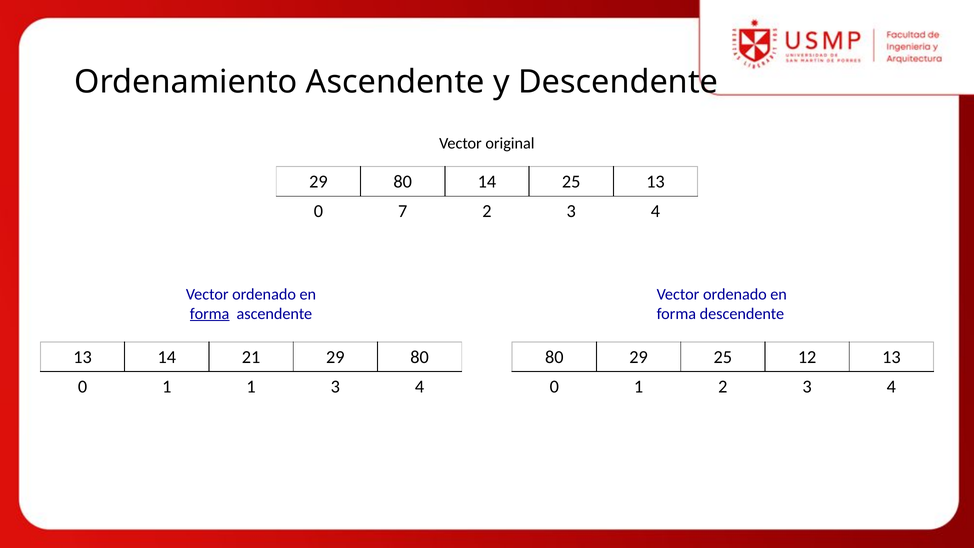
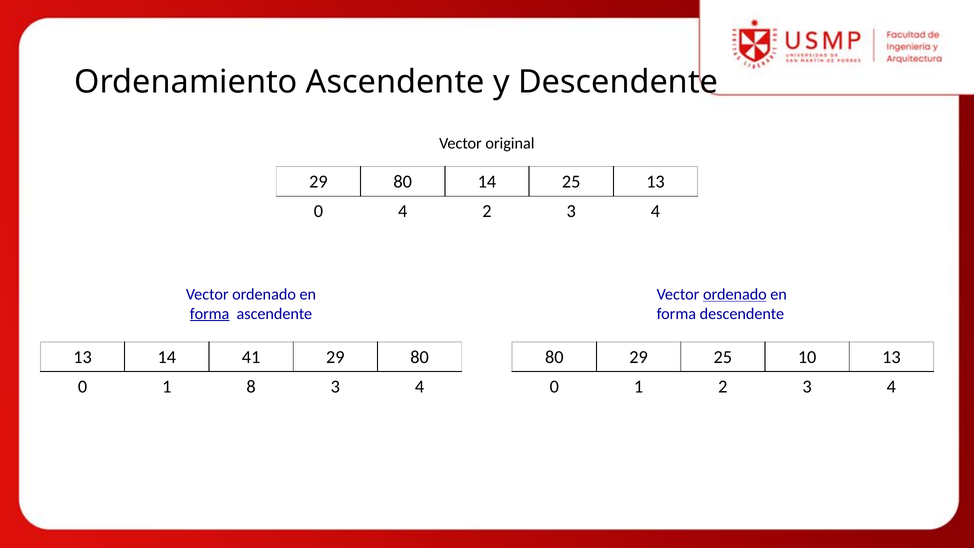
0 7: 7 -> 4
ordenado at (735, 294) underline: none -> present
21: 21 -> 41
12: 12 -> 10
1 1: 1 -> 8
